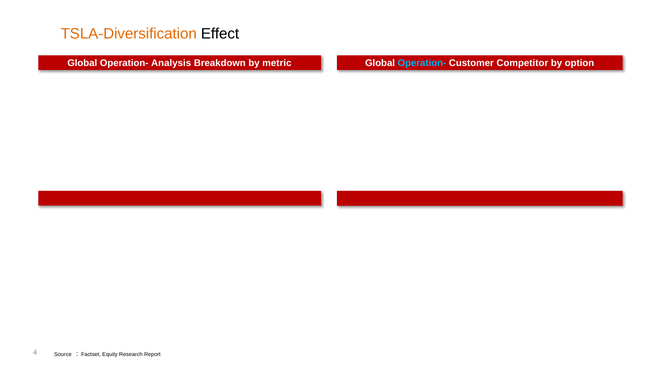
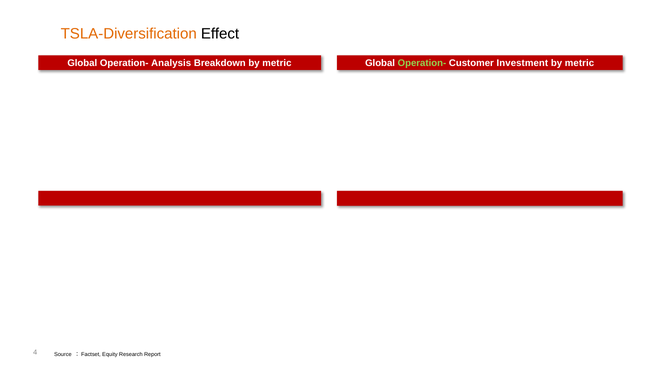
Operation- at (422, 63) colour: light blue -> light green
Competitor: Competitor -> Investment
option at (580, 63): option -> metric
